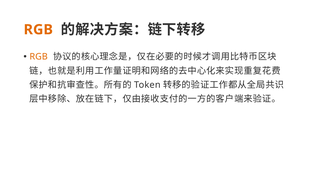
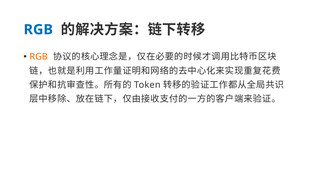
RGB at (38, 30) colour: orange -> blue
